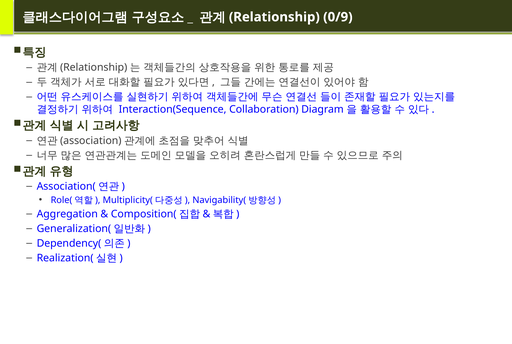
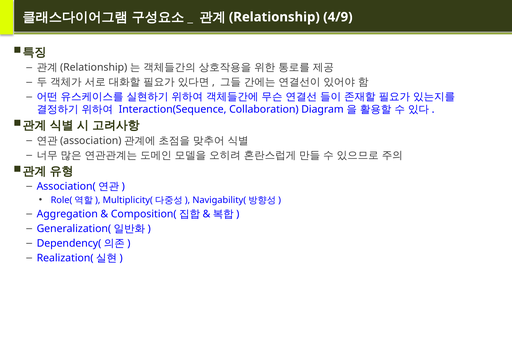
0/9: 0/9 -> 4/9
